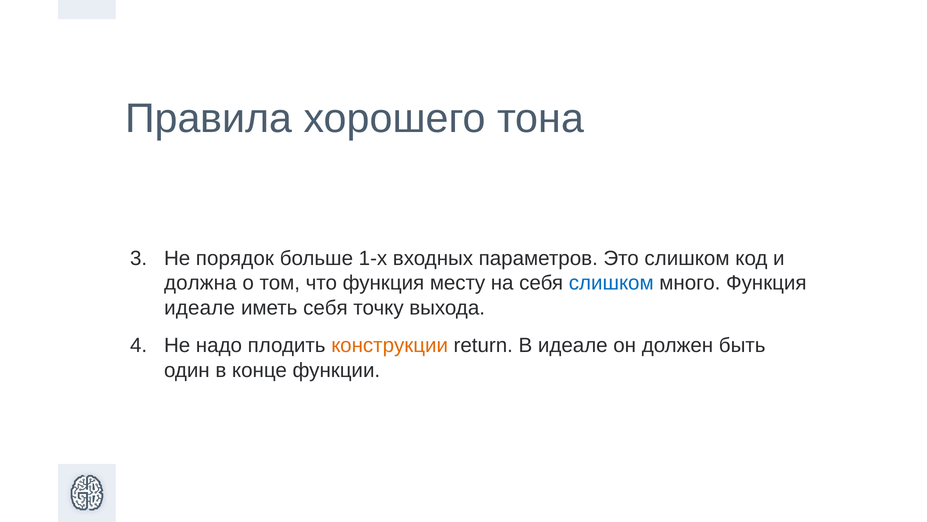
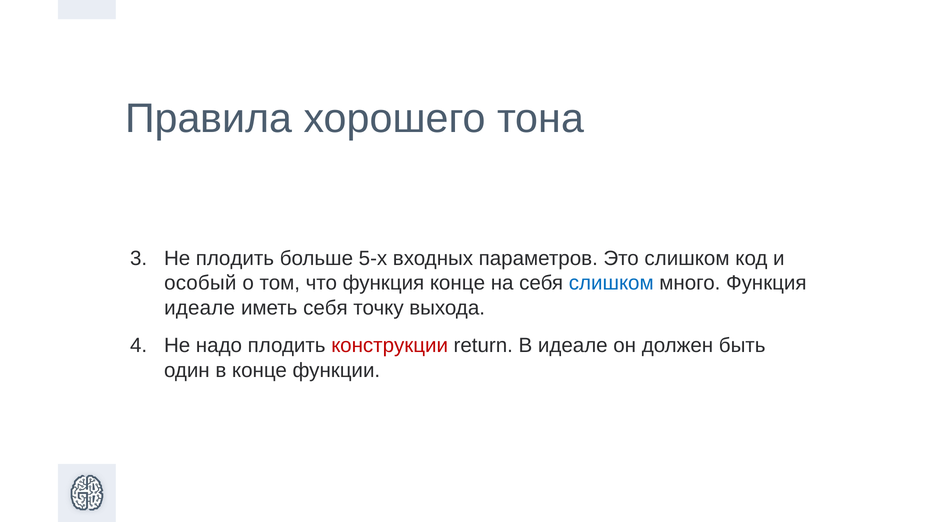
Не порядок: порядок -> плодить
1-х: 1-х -> 5-х
должна: должна -> особый
функция месту: месту -> конце
конструкции colour: orange -> red
